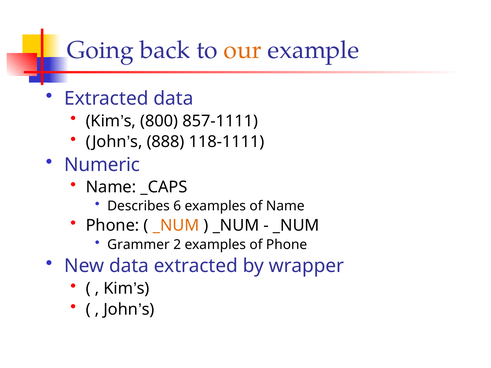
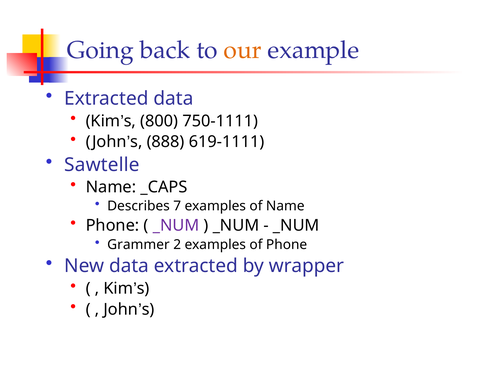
857-1111: 857-1111 -> 750-1111
118-1111: 118-1111 -> 619-1111
Numeric: Numeric -> Sawtelle
6: 6 -> 7
_NUM at (176, 226) colour: orange -> purple
